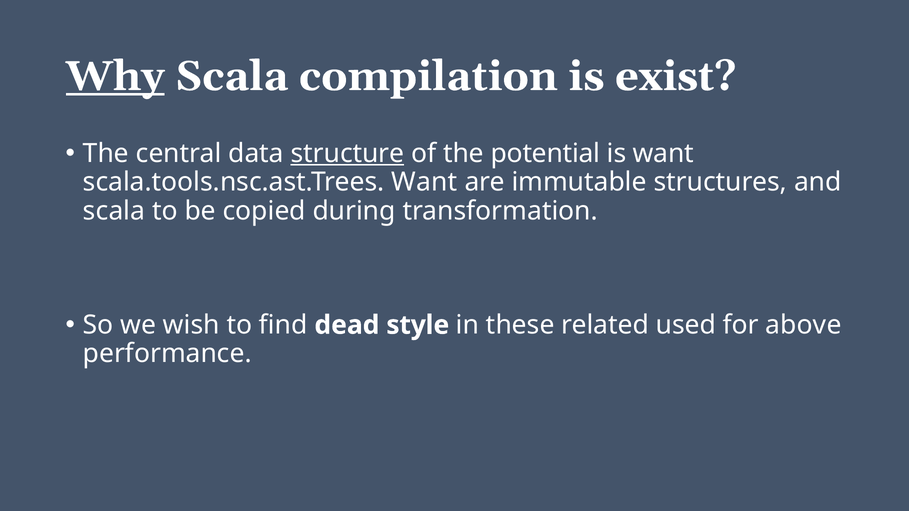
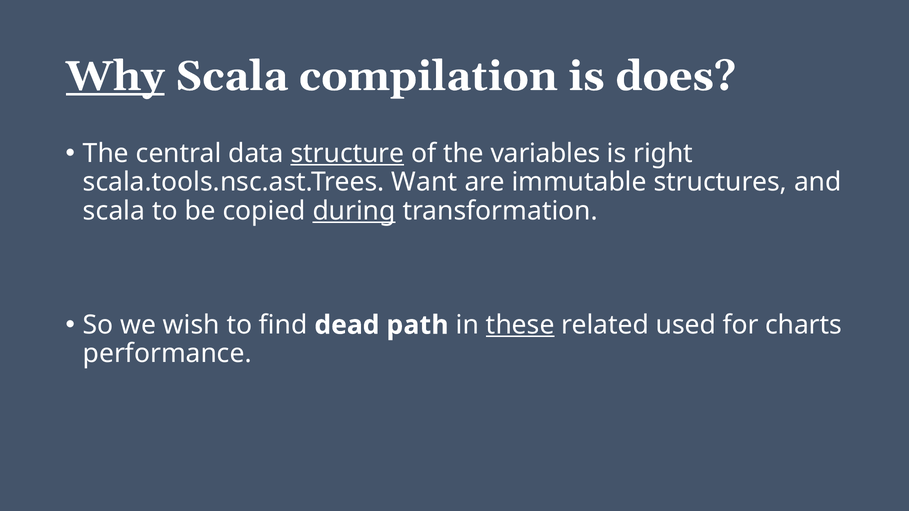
exist: exist -> does
potential: potential -> variables
is want: want -> right
during underline: none -> present
style: style -> path
these underline: none -> present
above: above -> charts
